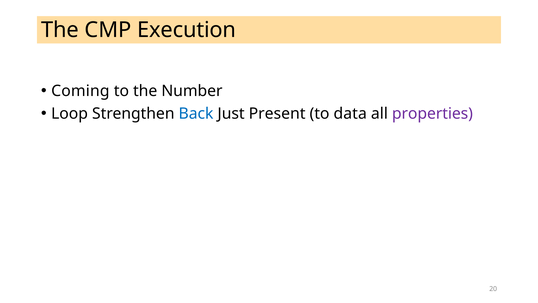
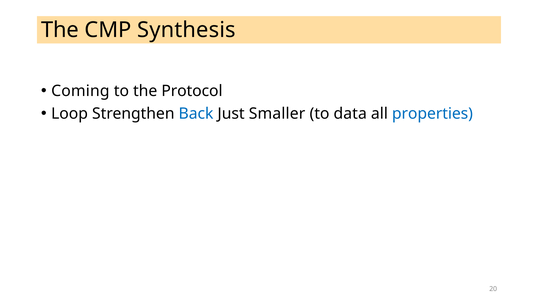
Execution: Execution -> Synthesis
Number: Number -> Protocol
Present: Present -> Smaller
properties colour: purple -> blue
